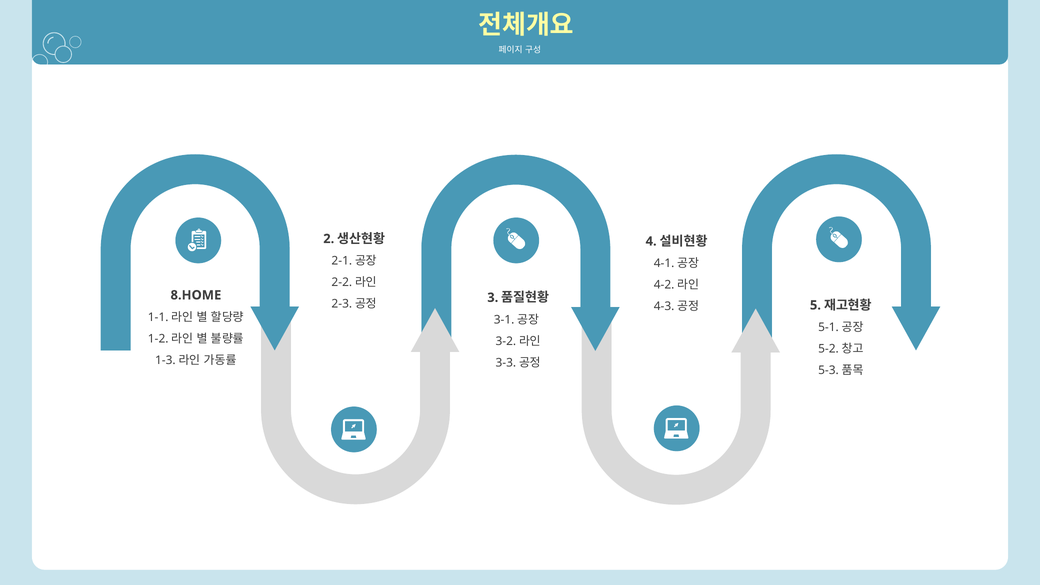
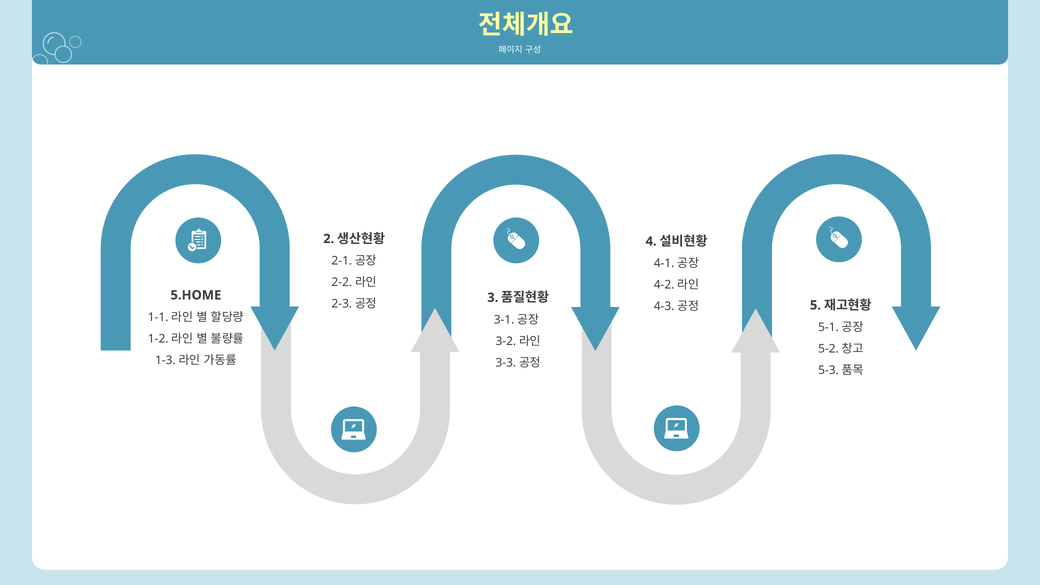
8.HOME: 8.HOME -> 5.HOME
